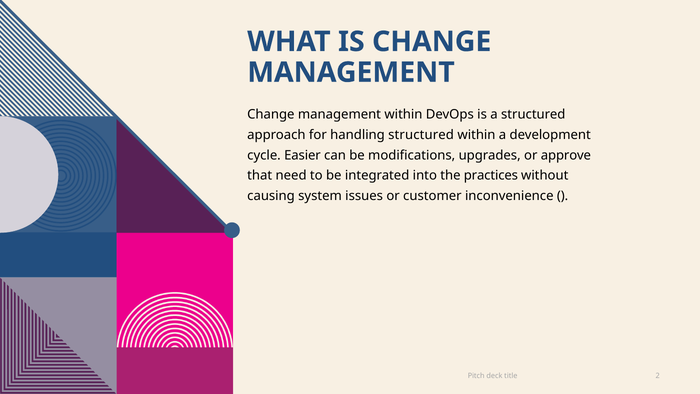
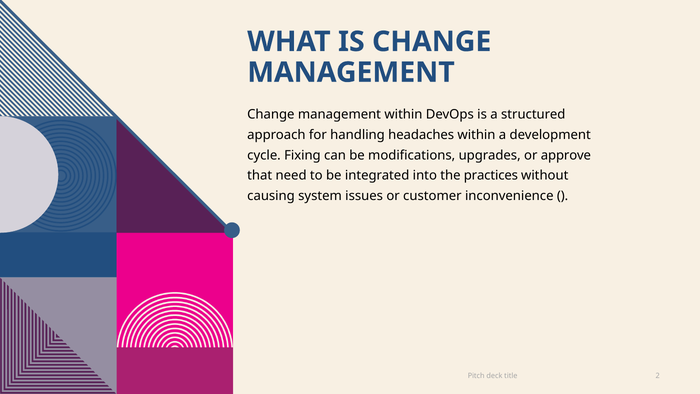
handling structured: structured -> headaches
Easier: Easier -> Fixing
